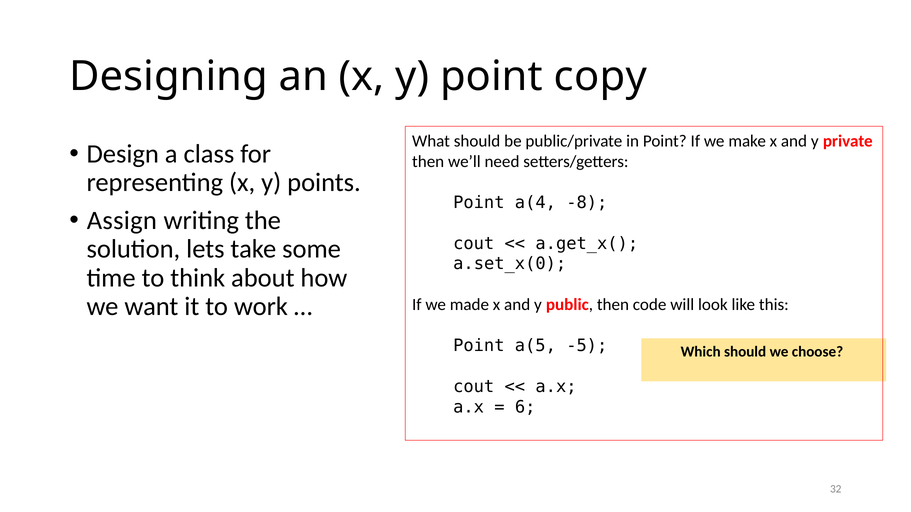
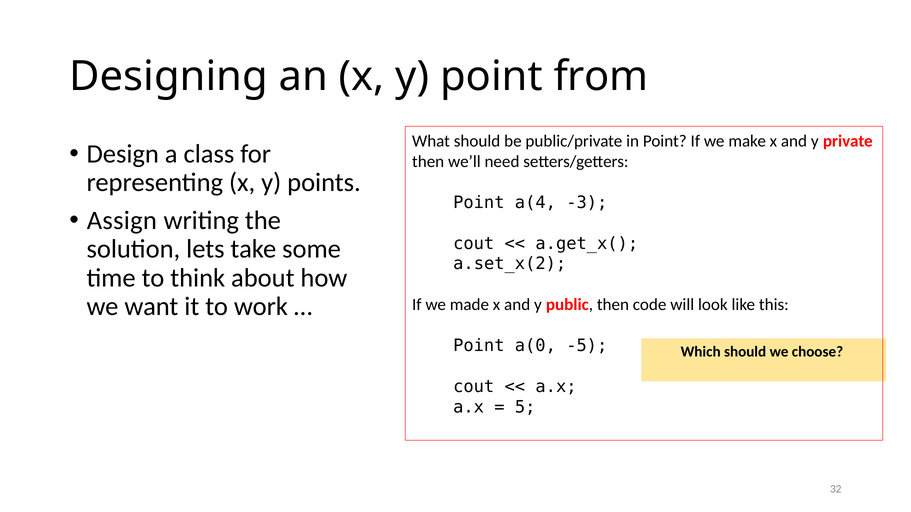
copy: copy -> from
-8: -8 -> -3
a.set_x(0: a.set_x(0 -> a.set_x(2
a(5: a(5 -> a(0
6: 6 -> 5
